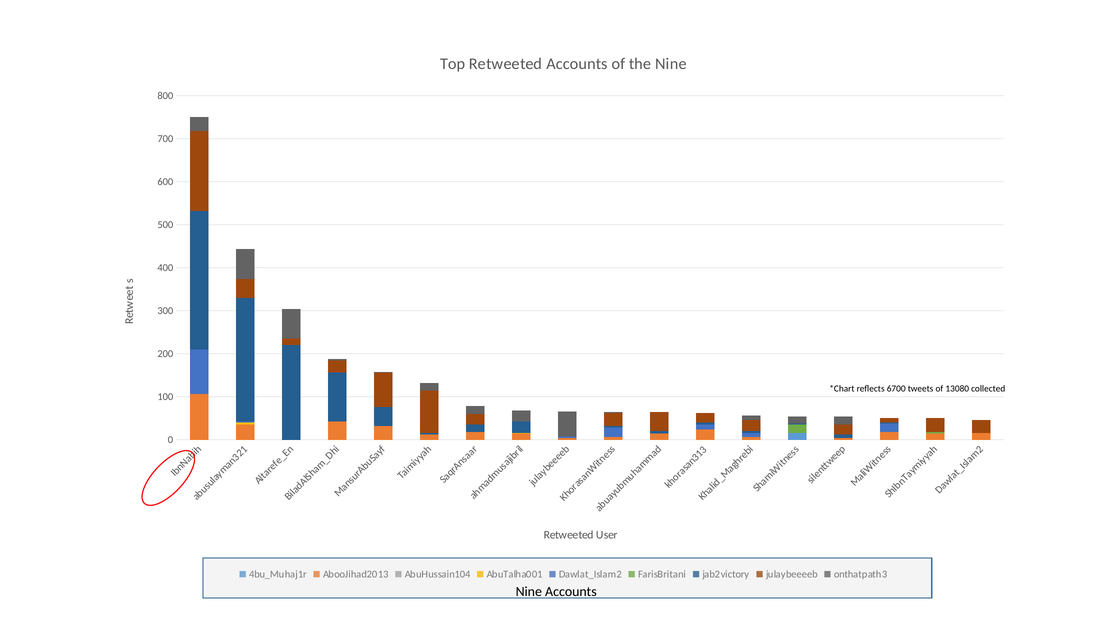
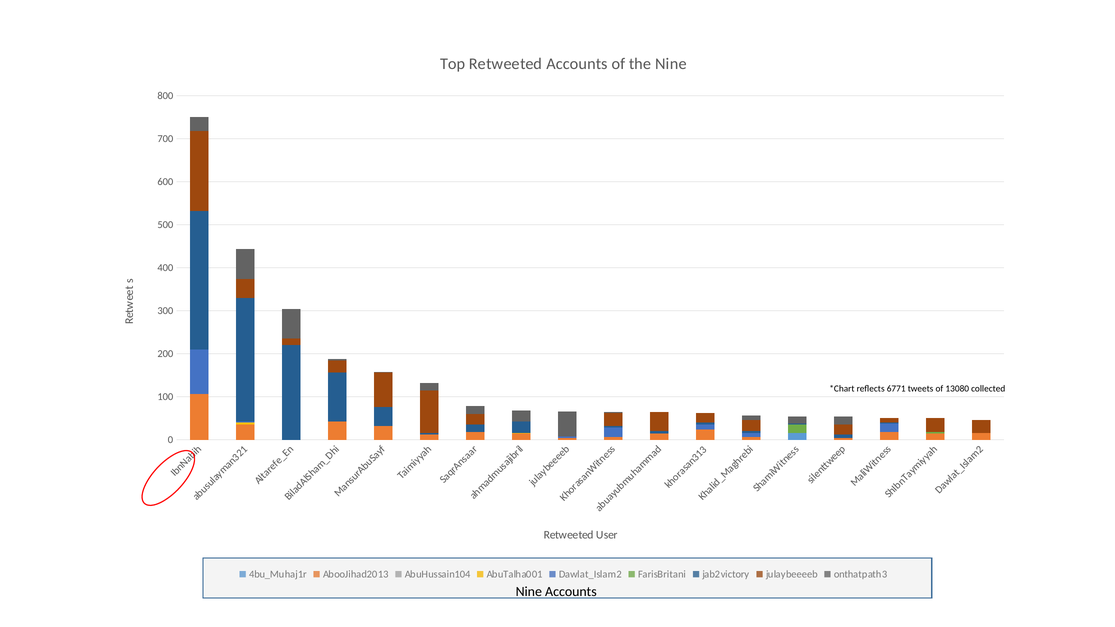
6700: 6700 -> 6771
